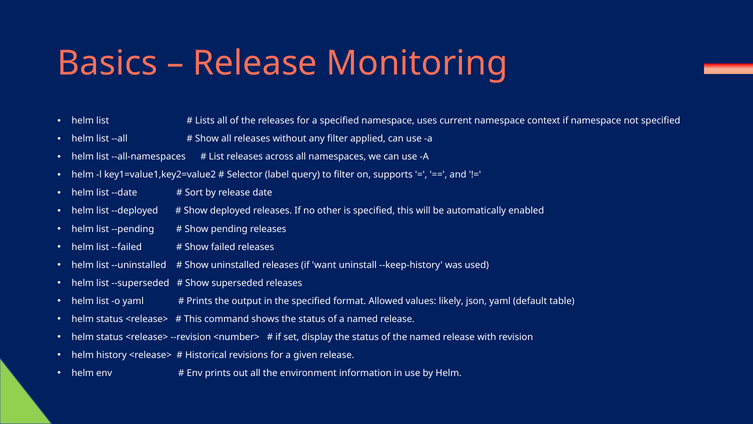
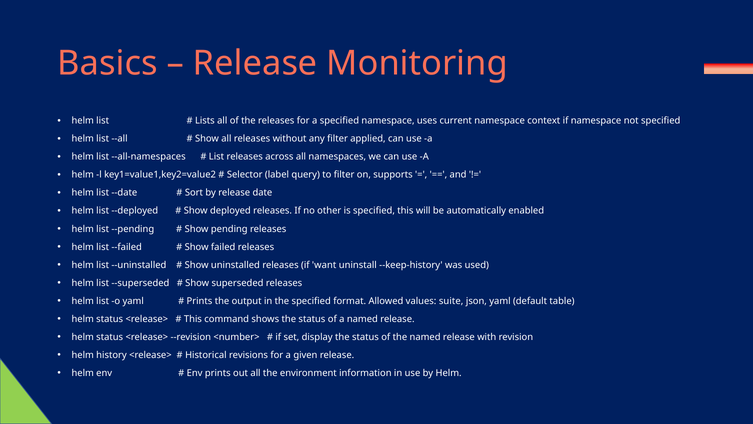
likely: likely -> suite
